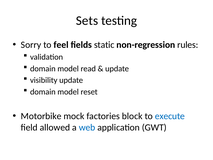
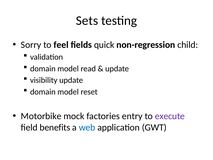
static: static -> quick
rules: rules -> child
block: block -> entry
execute colour: blue -> purple
allowed: allowed -> benefits
